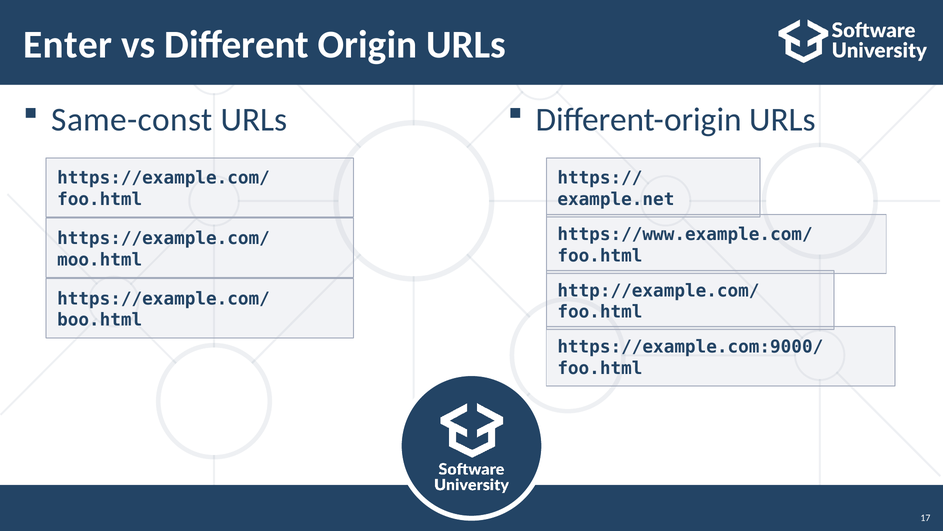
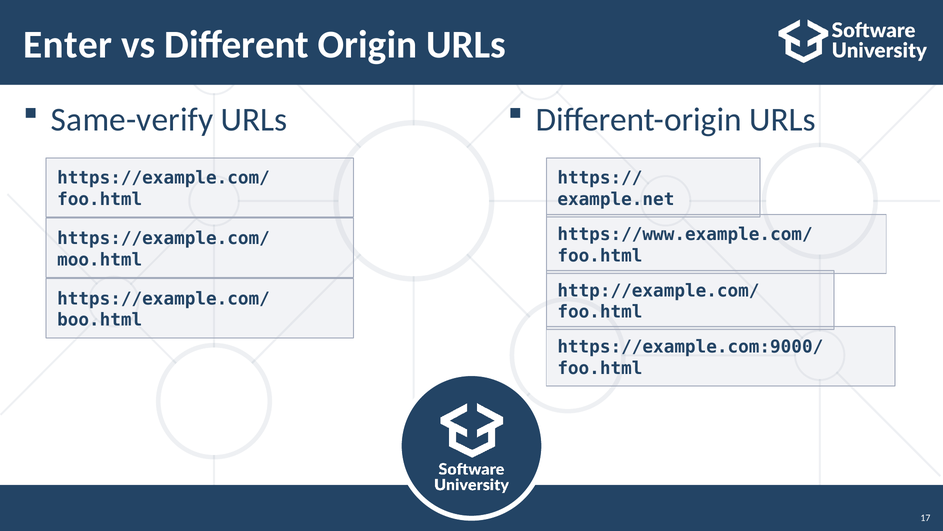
Same-const: Same-const -> Same-verify
